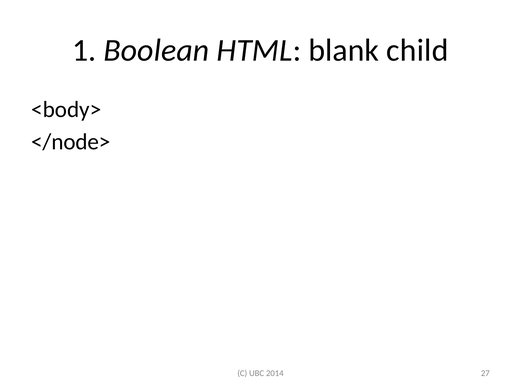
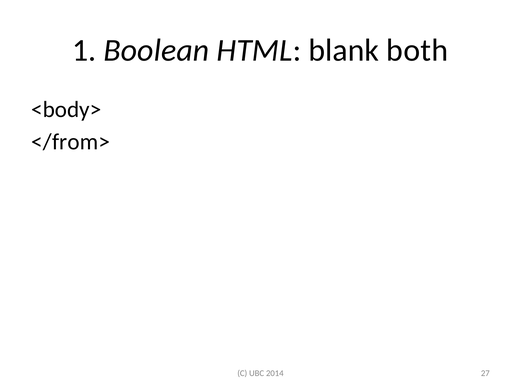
child: child -> both
</node>: </node> -> </from>
